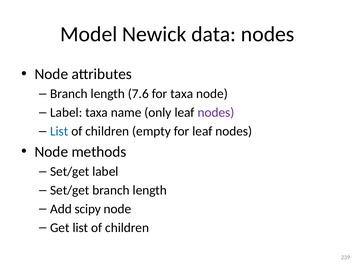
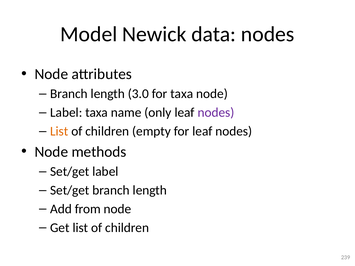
7.6: 7.6 -> 3.0
List at (59, 131) colour: blue -> orange
scipy: scipy -> from
